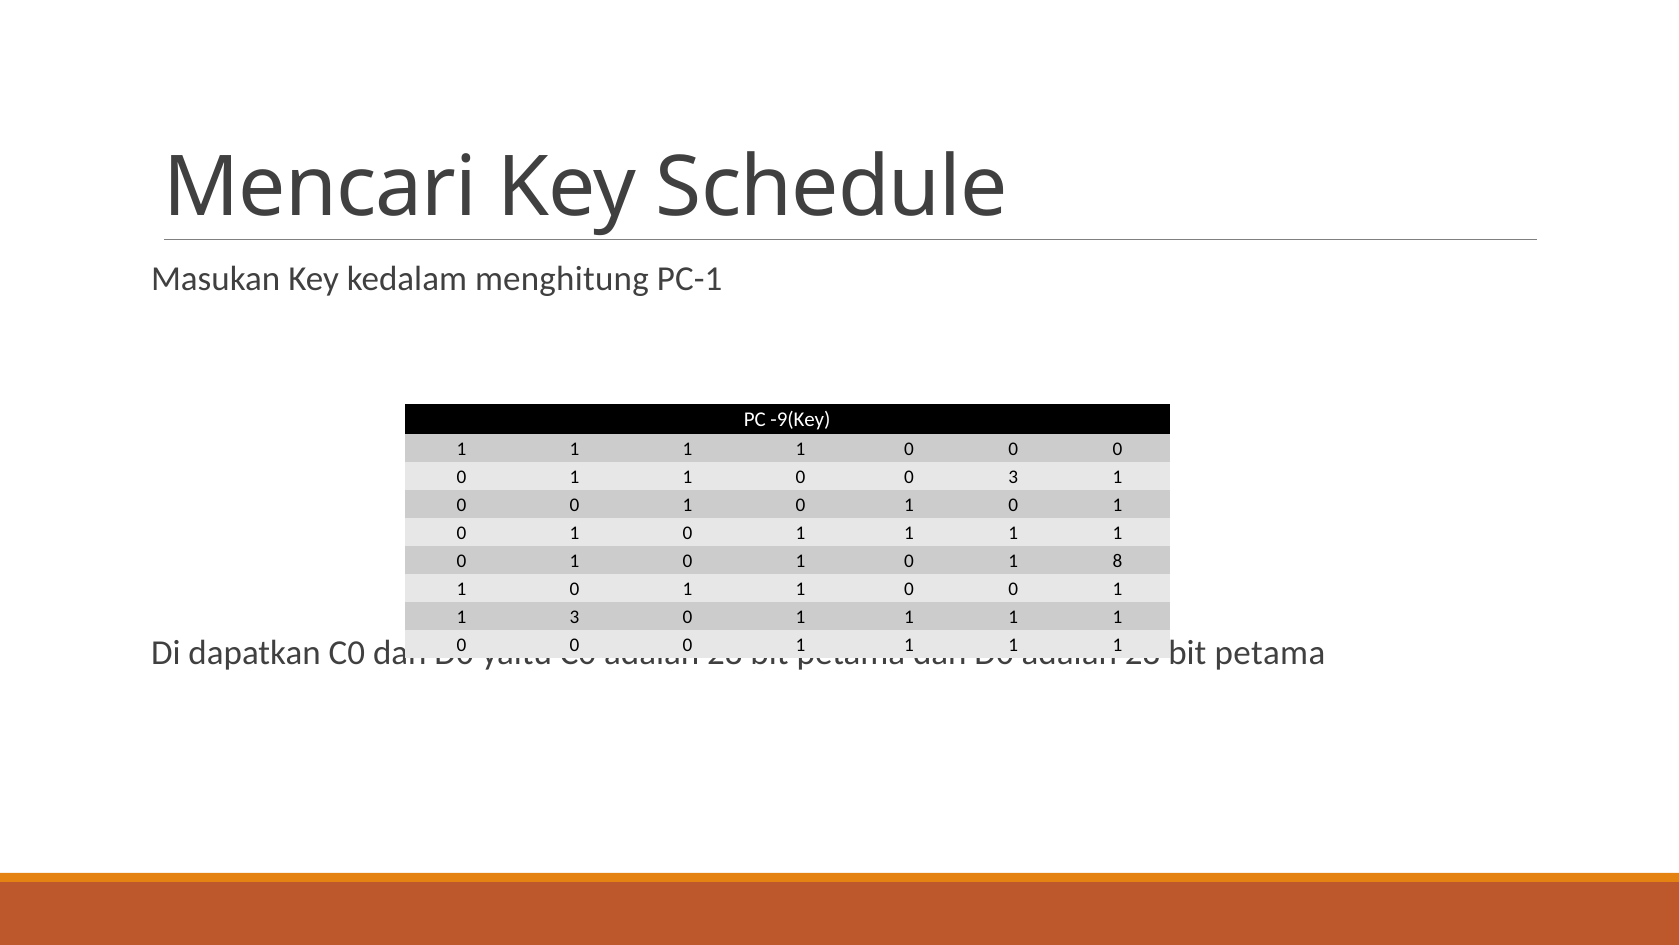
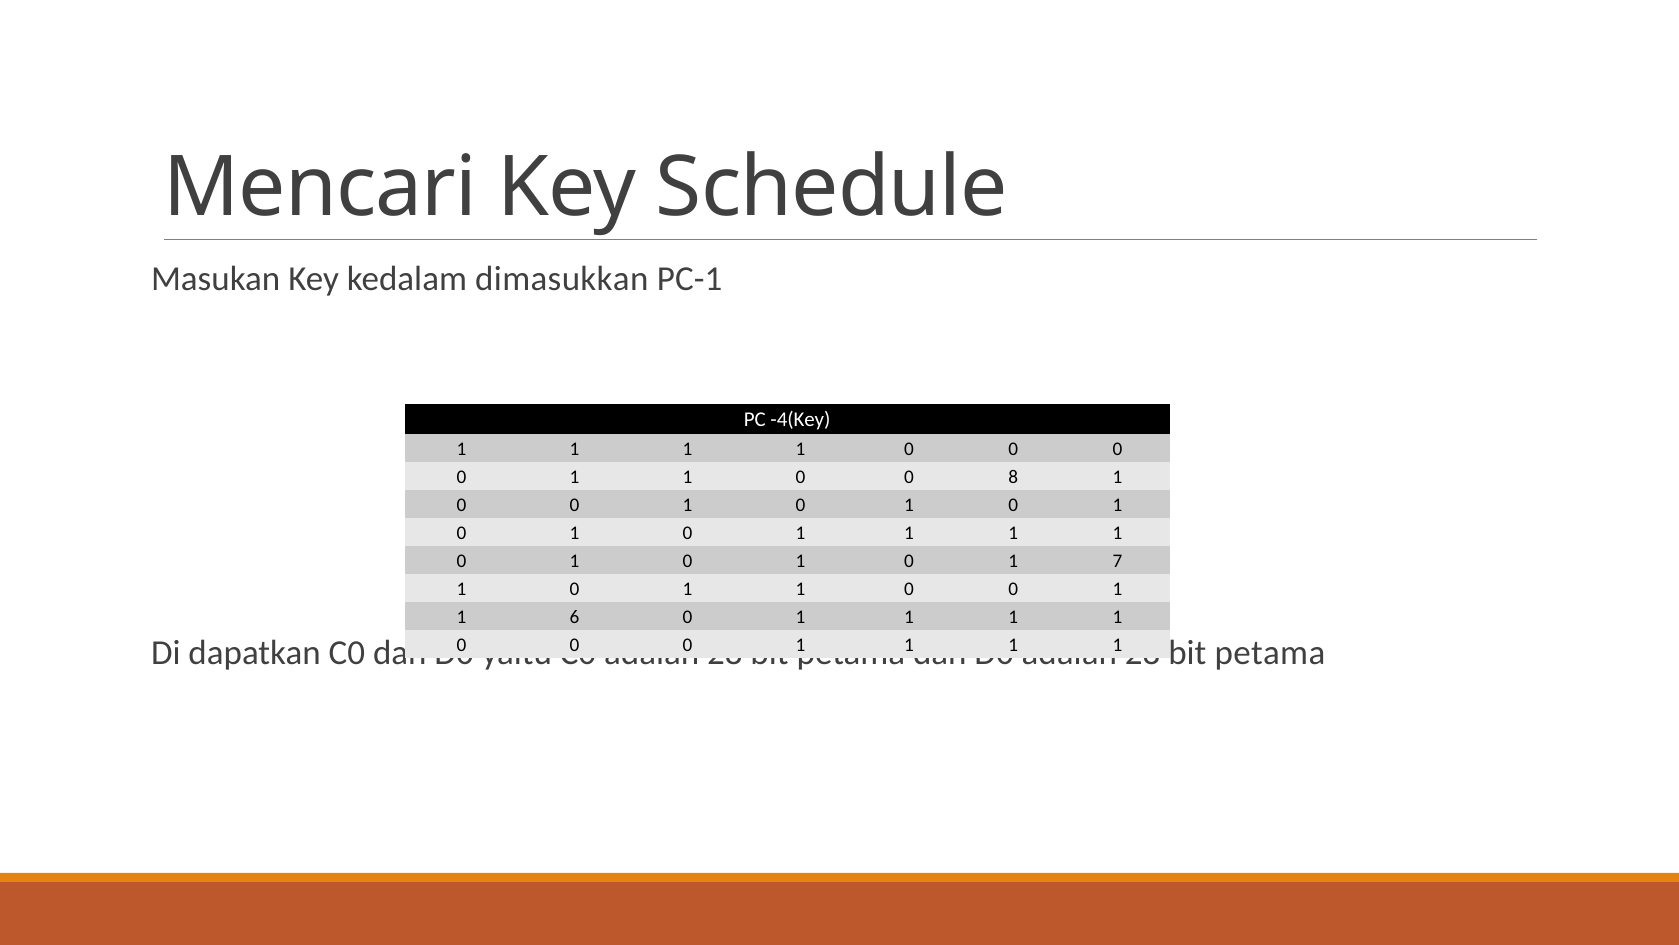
menghitung: menghitung -> dimasukkan
-9(Key: -9(Key -> -4(Key
0 3: 3 -> 8
8: 8 -> 7
1 3: 3 -> 6
